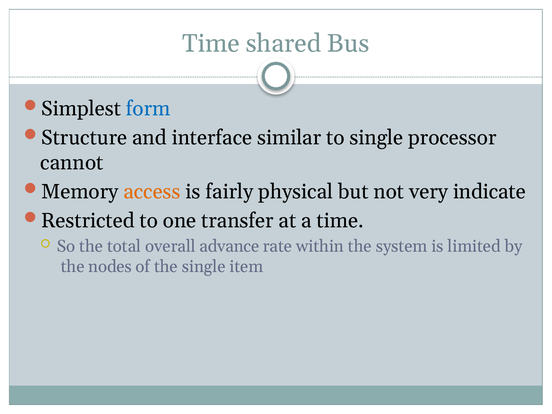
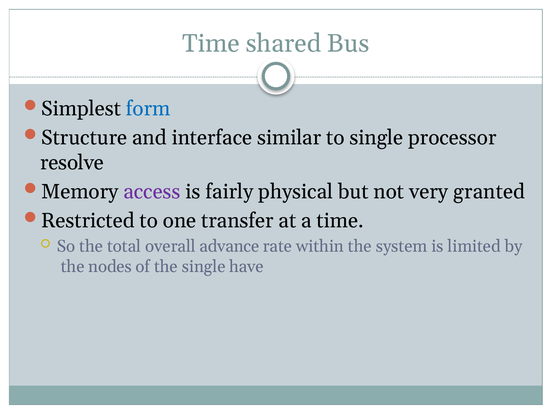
cannot: cannot -> resolve
access colour: orange -> purple
indicate: indicate -> granted
item: item -> have
